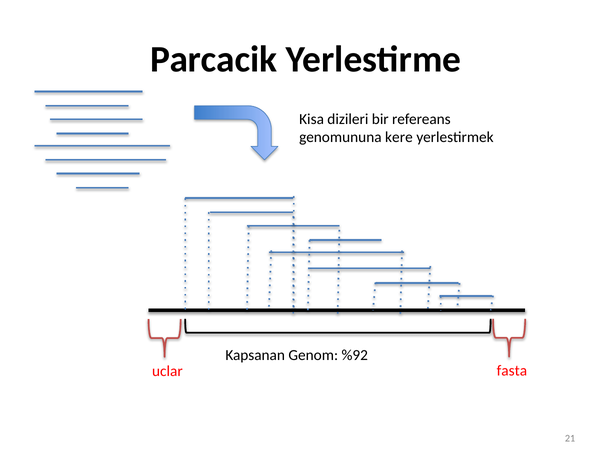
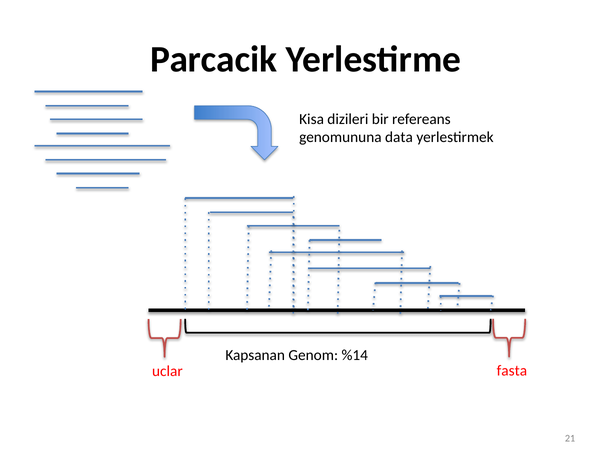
kere: kere -> data
%92: %92 -> %14
